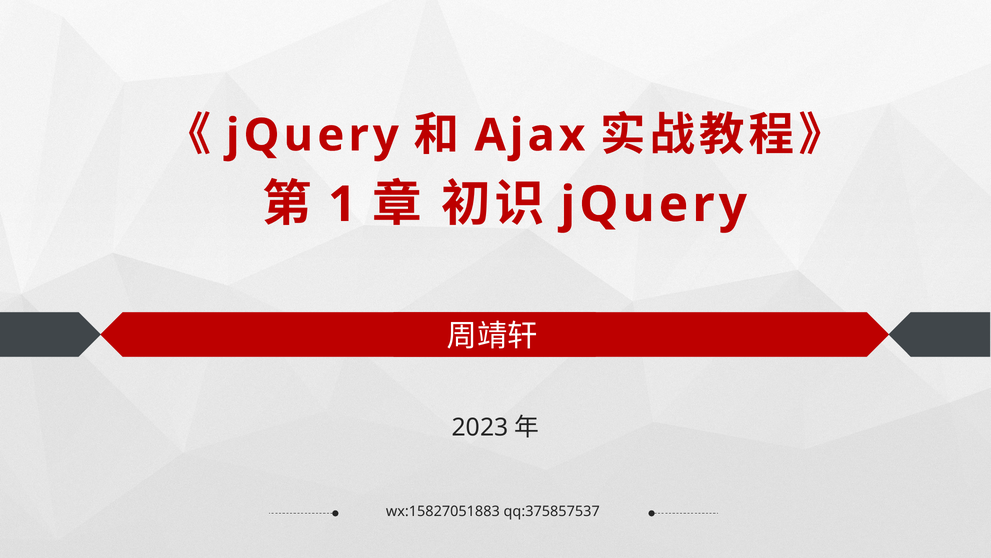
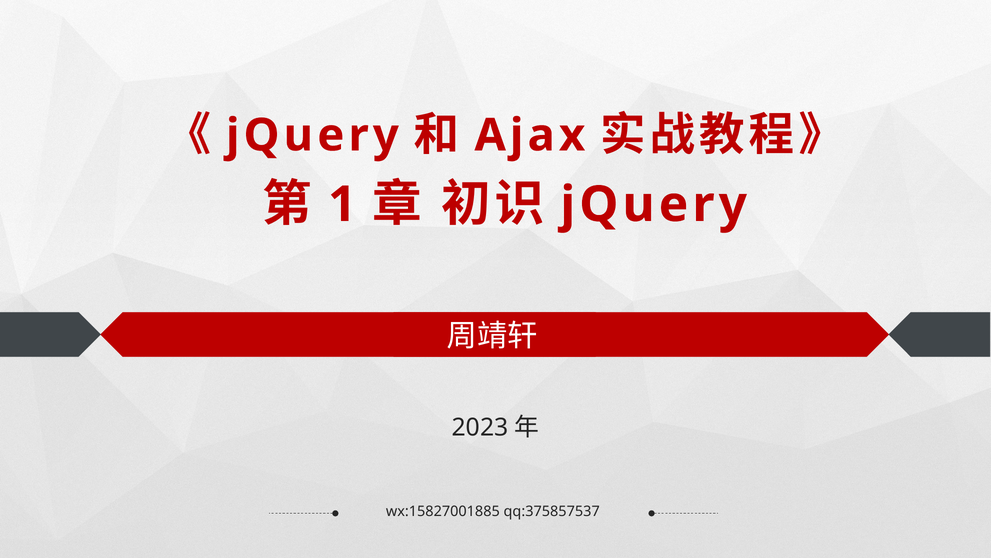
wx:15827051883: wx:15827051883 -> wx:15827001885
